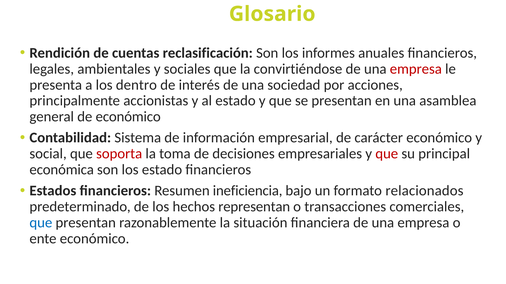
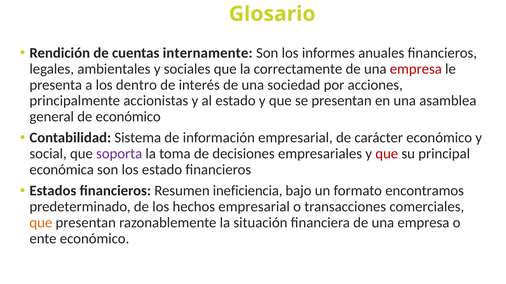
reclasificación: reclasificación -> internamente
convirtiéndose: convirtiéndose -> correctamente
soporta colour: red -> purple
relacionados: relacionados -> encontramos
hechos representan: representan -> empresarial
que at (41, 223) colour: blue -> orange
